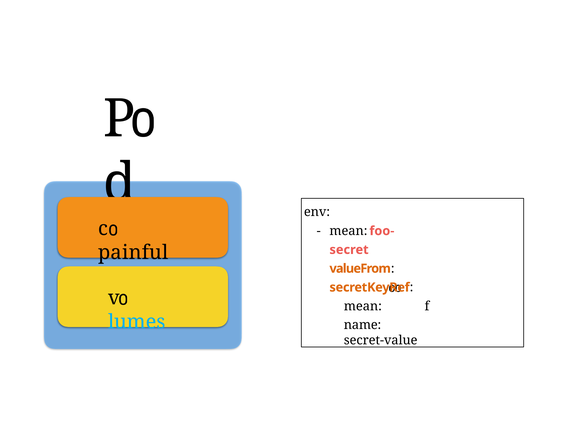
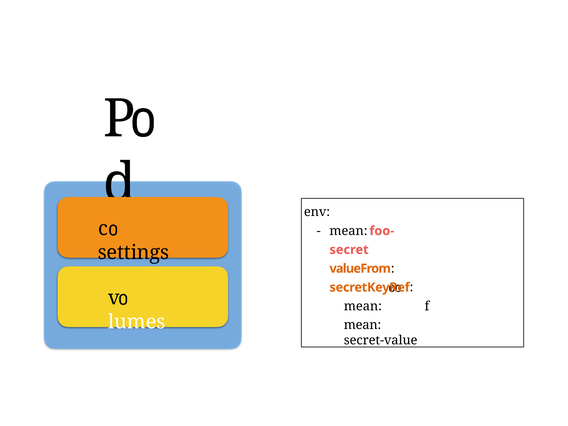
painful: painful -> settings
lumes colour: light blue -> white
name at (362, 325): name -> mean
